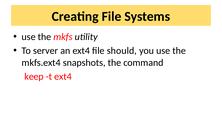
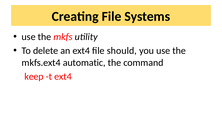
server: server -> delete
snapshots: snapshots -> automatic
